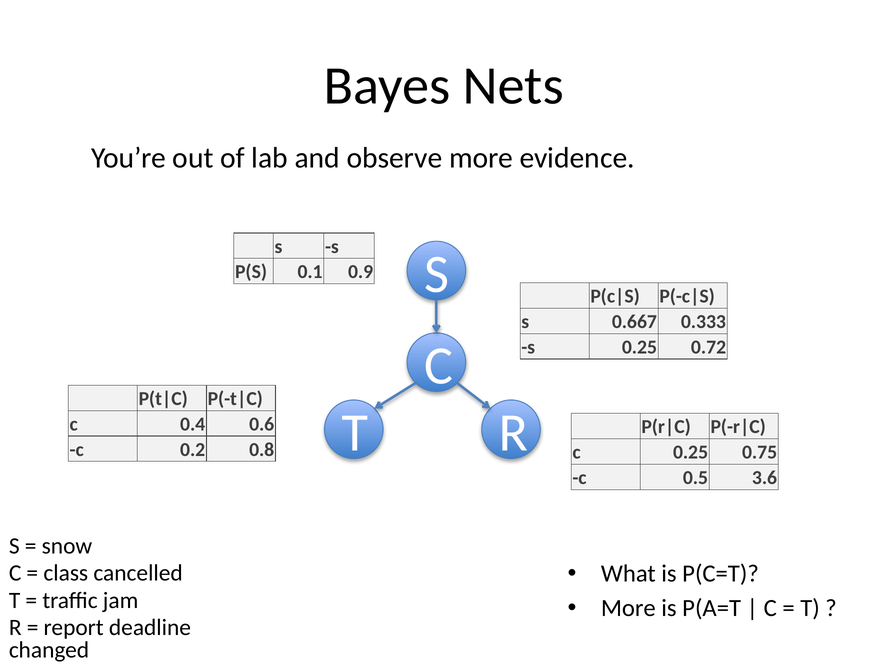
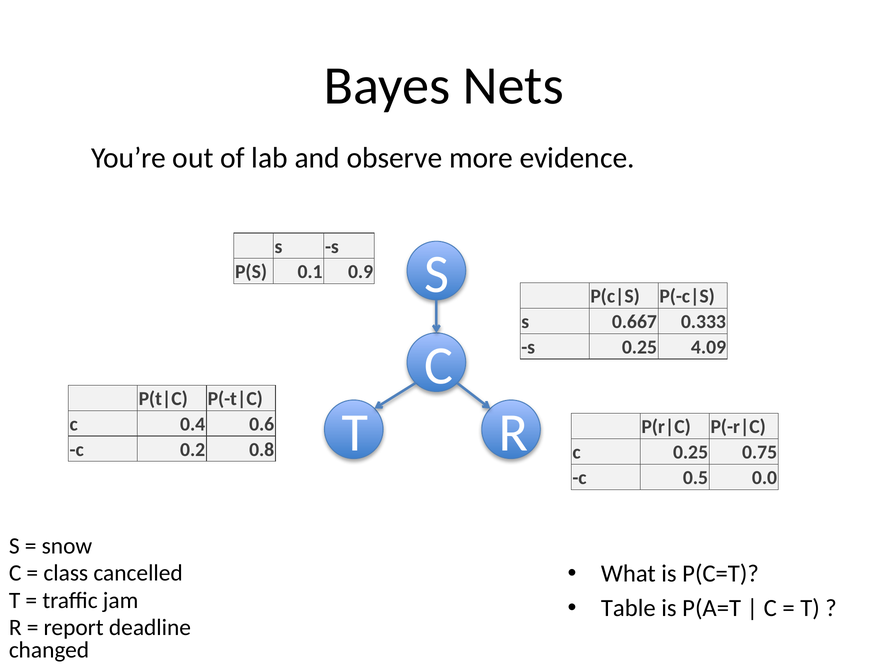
0.72: 0.72 -> 4.09
3.6: 3.6 -> 0.0
More at (628, 608): More -> Table
